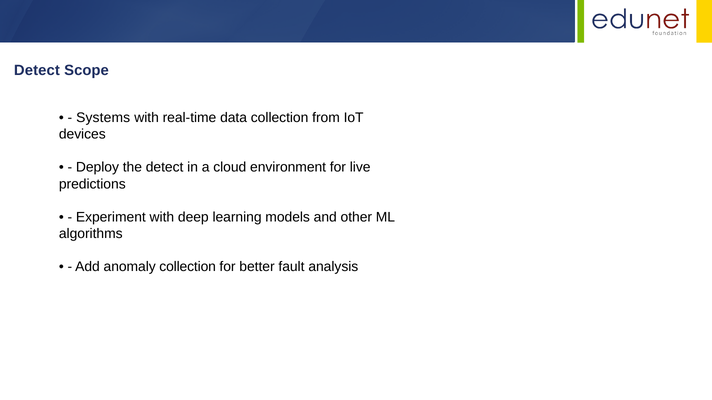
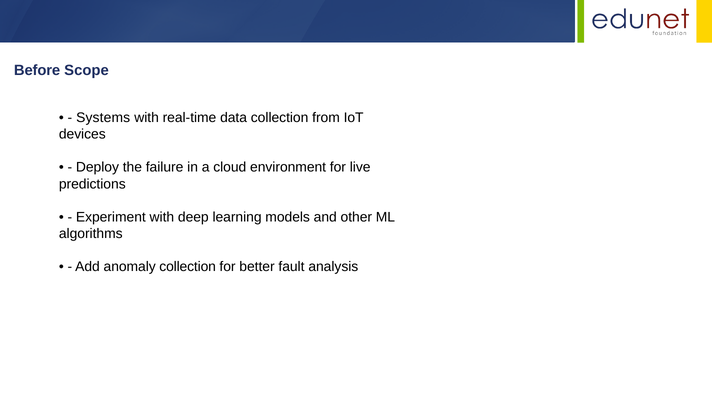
Detect at (37, 70): Detect -> Before
the detect: detect -> failure
